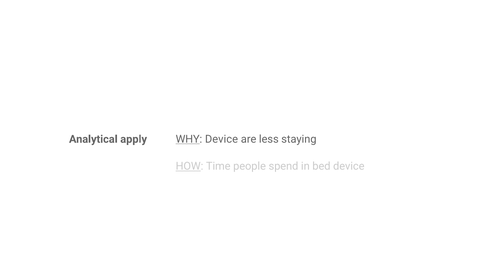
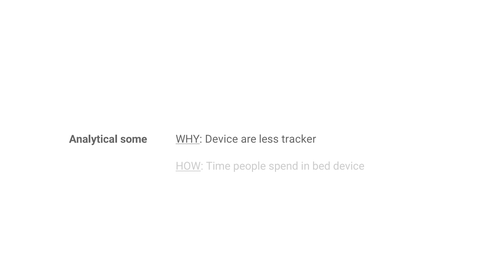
apply: apply -> some
staying: staying -> tracker
